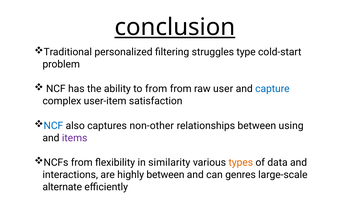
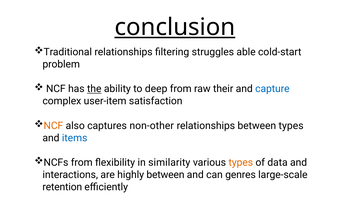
Traditional personalized: personalized -> relationships
type: type -> able
the underline: none -> present
to from: from -> deep
user: user -> their
NCF at (53, 126) colour: blue -> orange
between using: using -> types
items colour: purple -> blue
alternate: alternate -> retention
